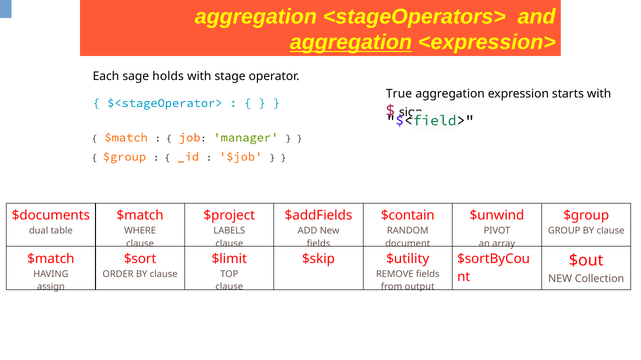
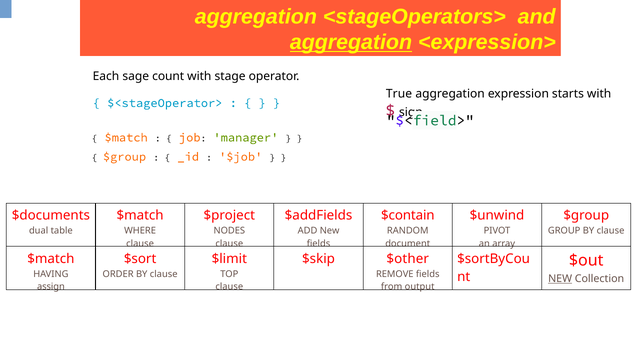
holds: holds -> count
LABELS: LABELS -> NODES
$utility: $utility -> $other
NEW at (560, 279) underline: none -> present
